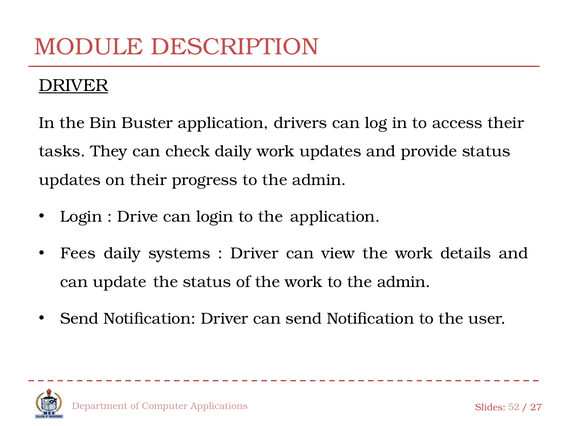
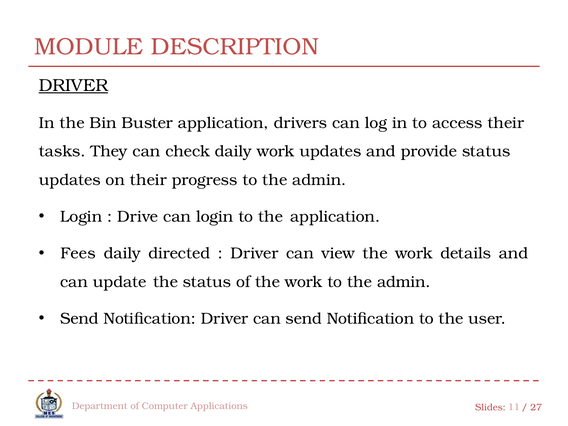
systems: systems -> directed
52: 52 -> 11
